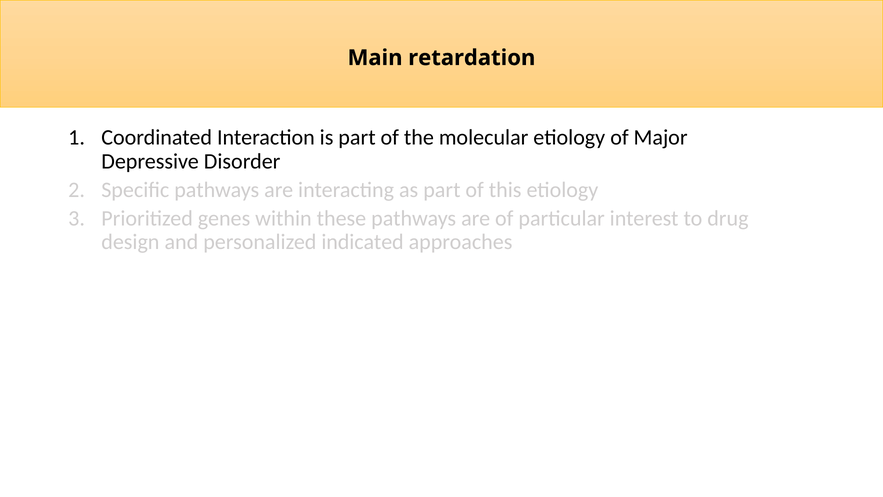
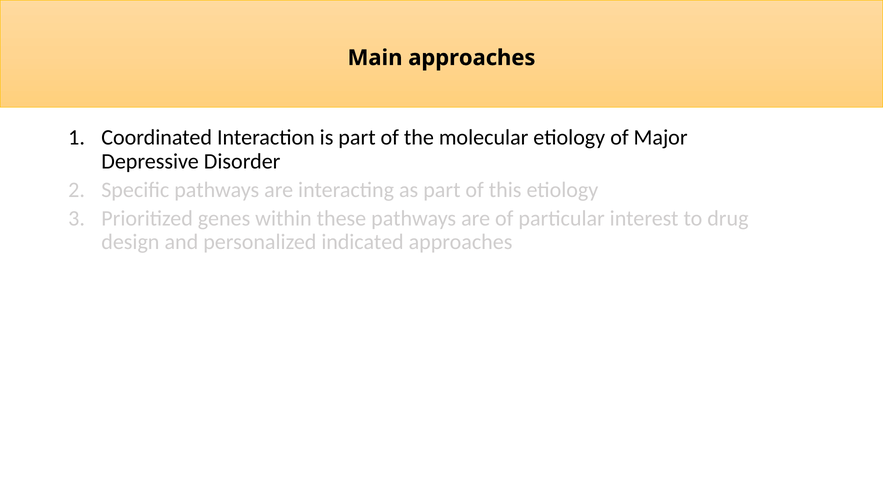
Main retardation: retardation -> approaches
